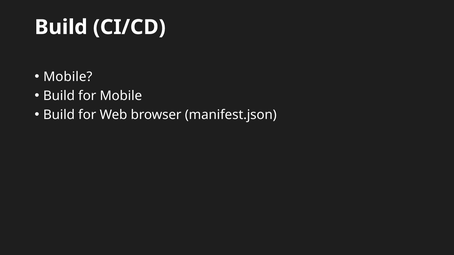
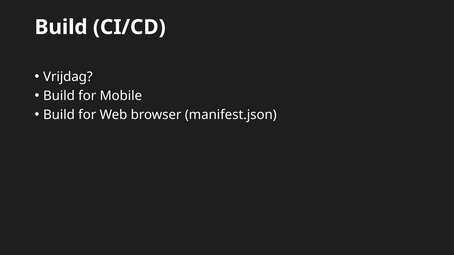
Mobile at (68, 77): Mobile -> Vrijdag
